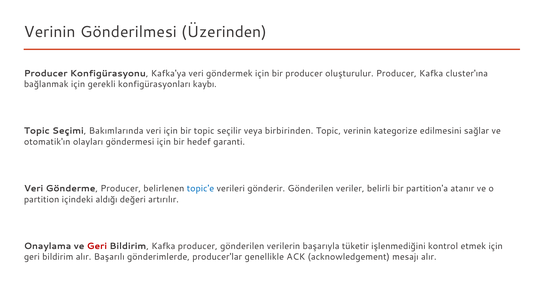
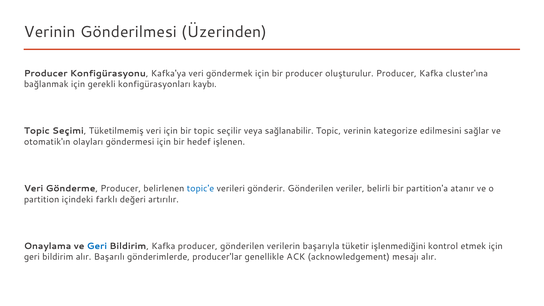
Bakımlarında: Bakımlarında -> Tüketilmemiş
birbirinden: birbirinden -> sağlanabilir
garanti: garanti -> işlenen
aldığı: aldığı -> farklı
Geri at (97, 246) colour: red -> blue
